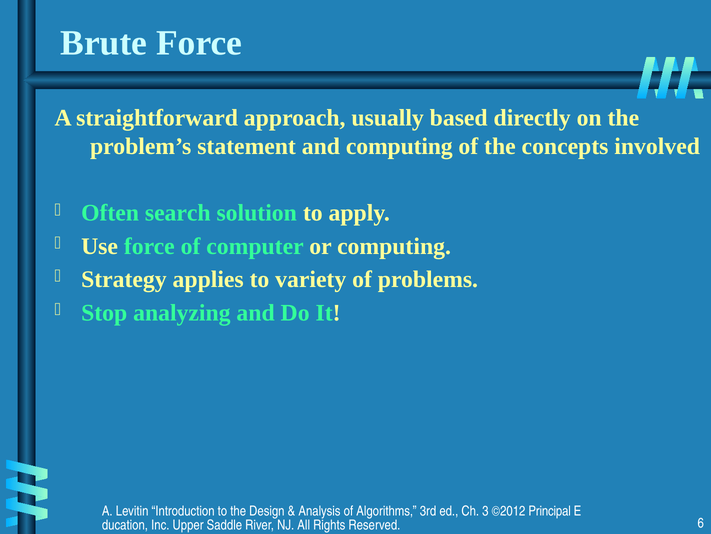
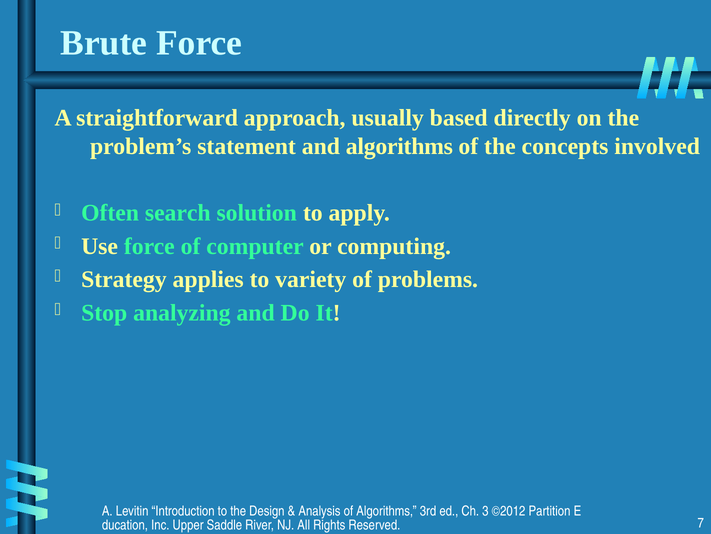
and computing: computing -> algorithms
Principal: Principal -> Partition
6: 6 -> 7
